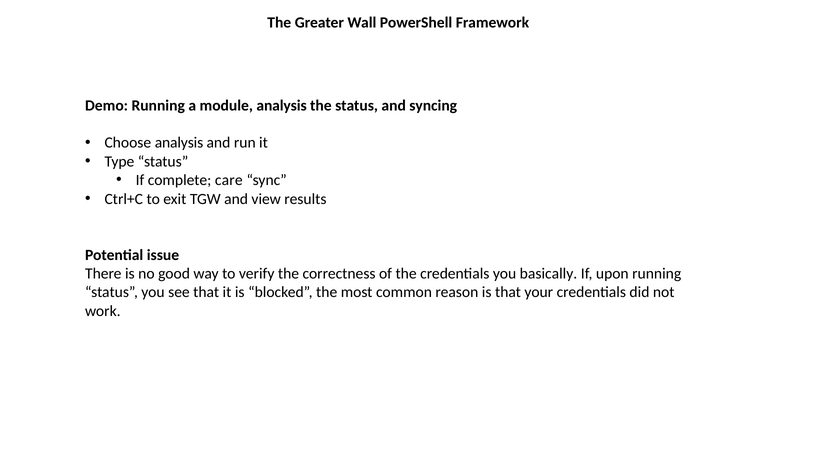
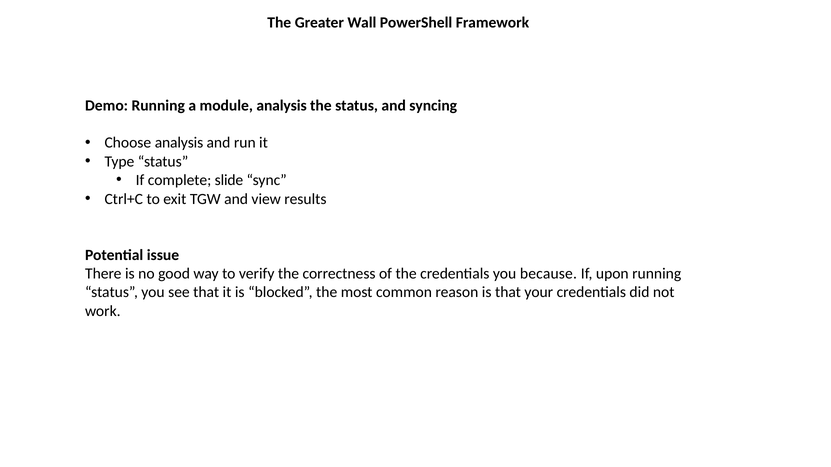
care: care -> slide
basically: basically -> because
